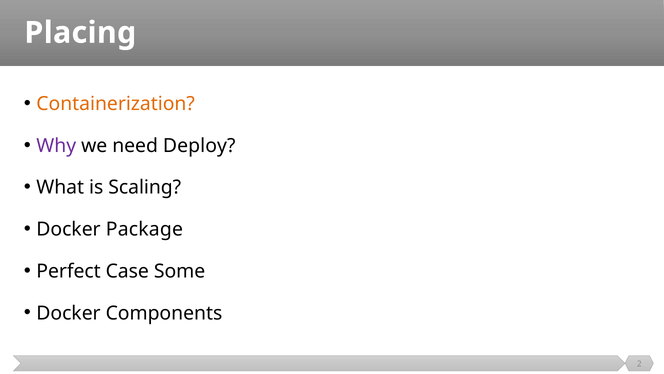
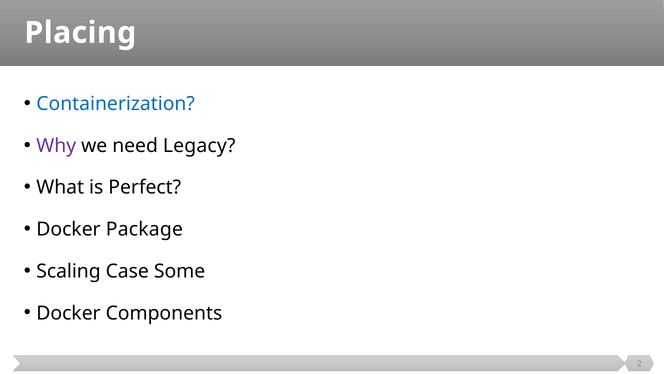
Containerization colour: orange -> blue
Deploy: Deploy -> Legacy
Scaling: Scaling -> Perfect
Perfect: Perfect -> Scaling
